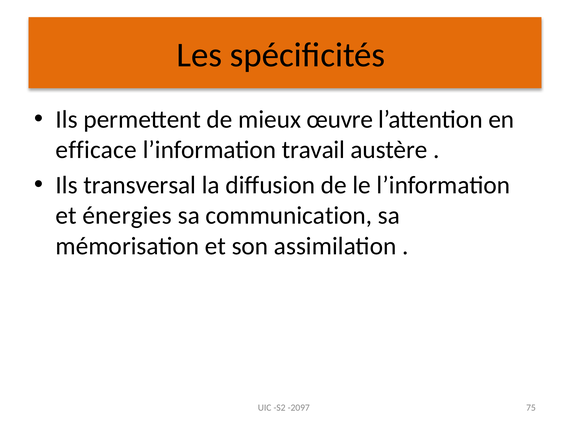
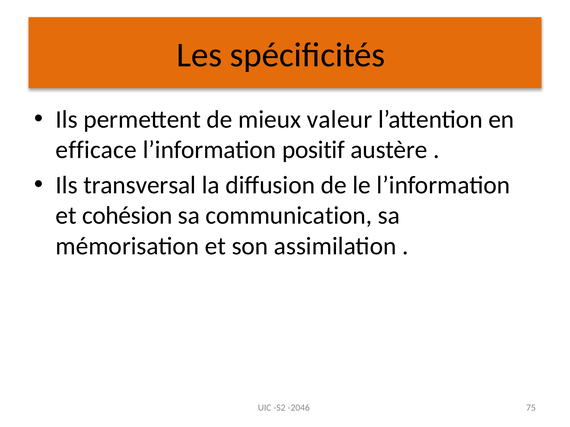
œuvre: œuvre -> valeur
travail: travail -> positif
énergies: énergies -> cohésion
-2097: -2097 -> -2046
